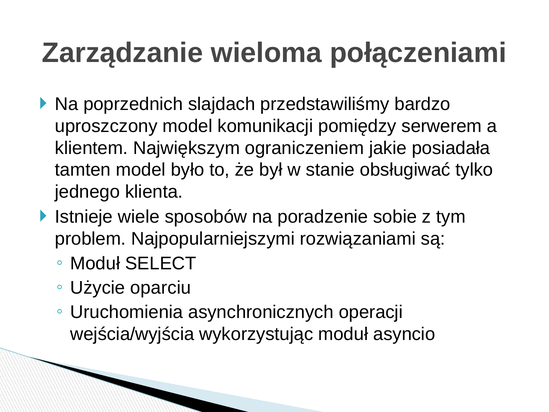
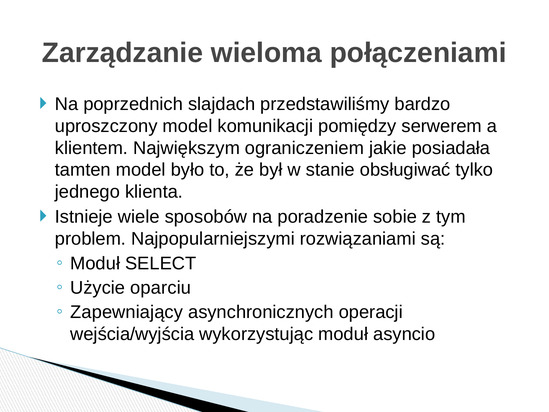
Uruchomienia: Uruchomienia -> Zapewniający
